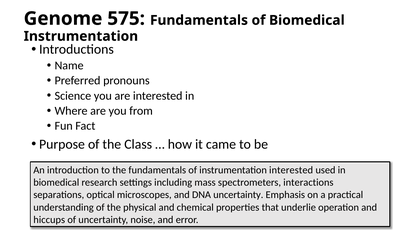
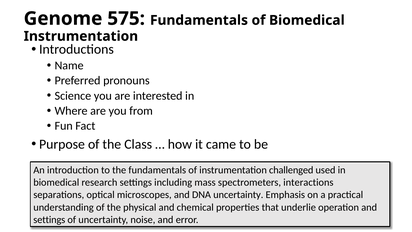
instrumentation interested: interested -> challenged
hiccups at (49, 219): hiccups -> settings
